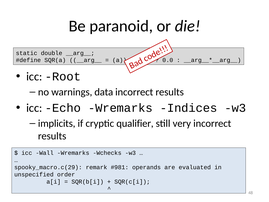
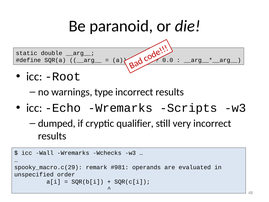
data: data -> type
Indices: Indices -> Scripts
implicits: implicits -> dumped
